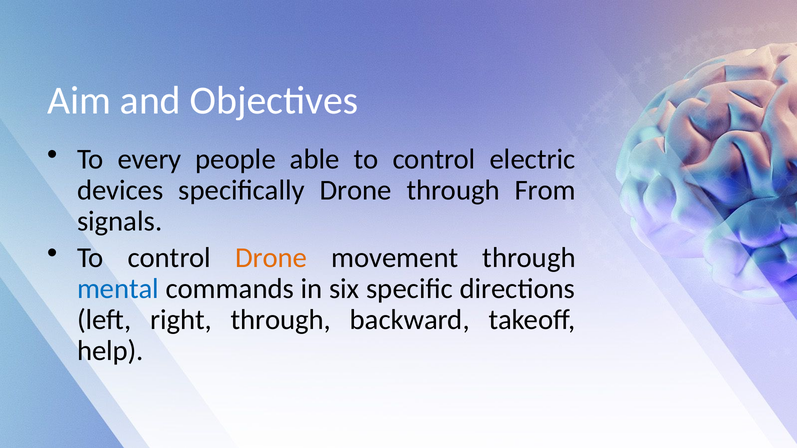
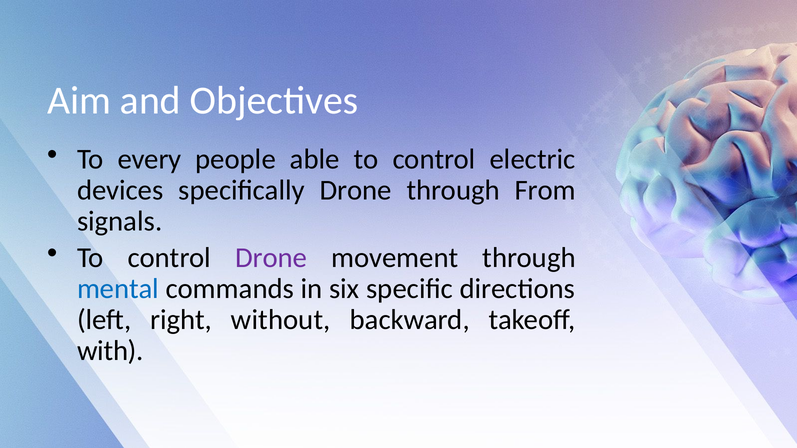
Drone at (271, 258) colour: orange -> purple
right through: through -> without
help: help -> with
